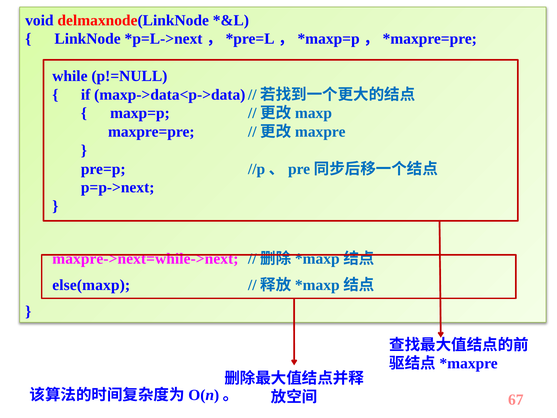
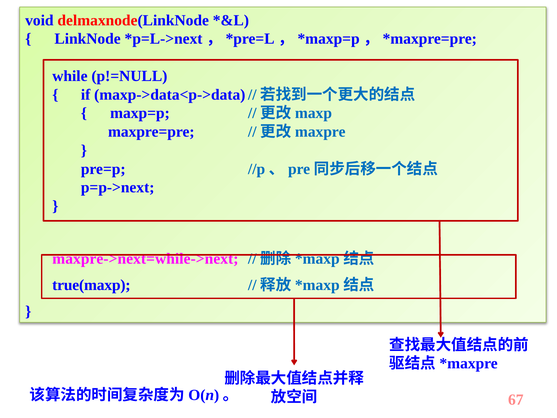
else(maxp: else(maxp -> true(maxp
